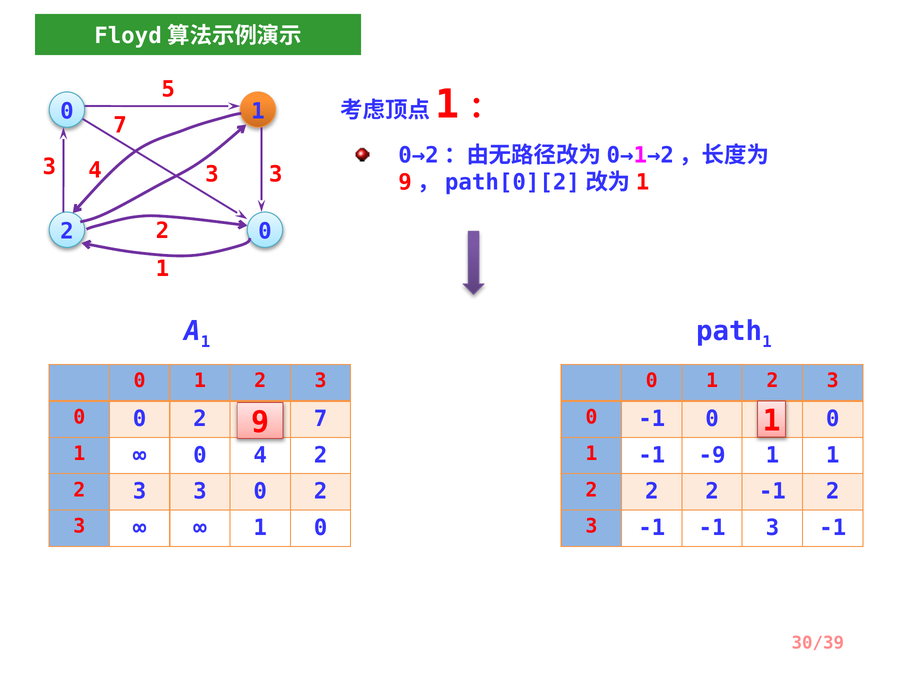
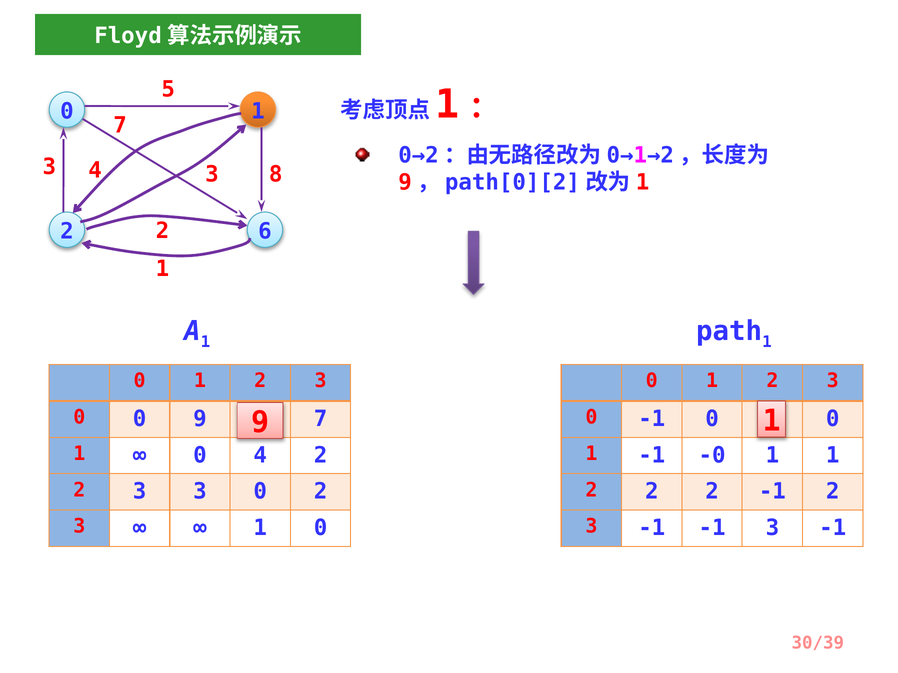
3 at (276, 174): 3 -> 8
2 0: 0 -> 6
0 0 2: 2 -> 9
-9: -9 -> -0
